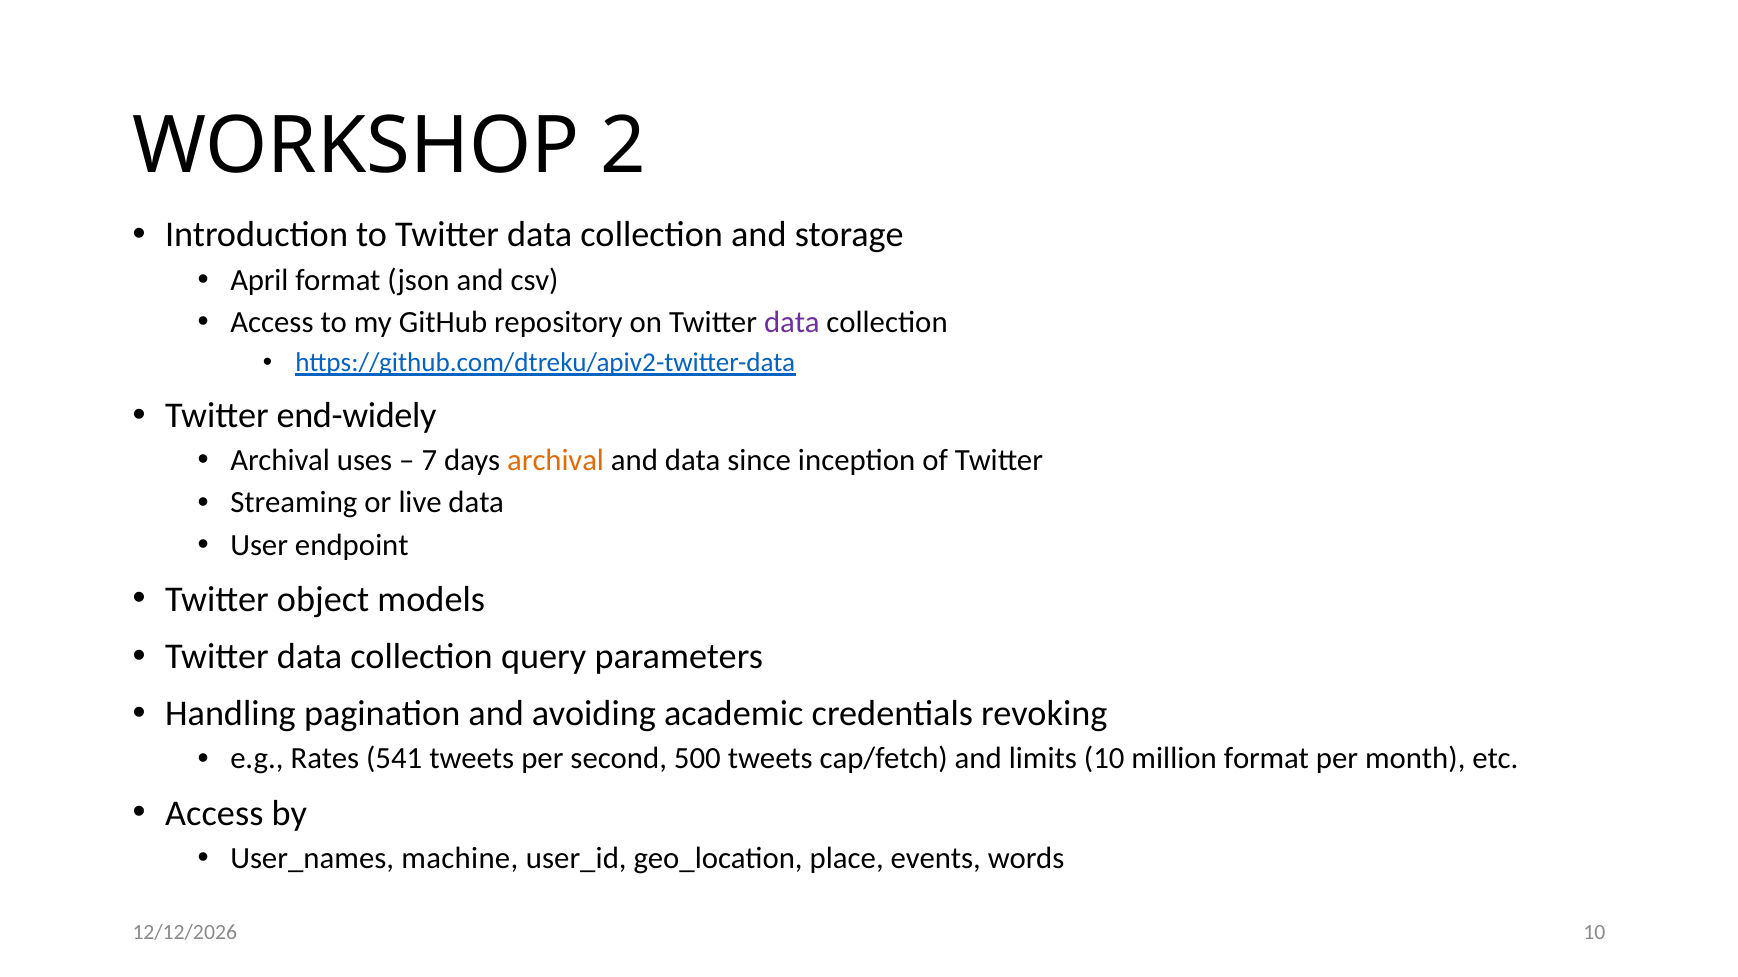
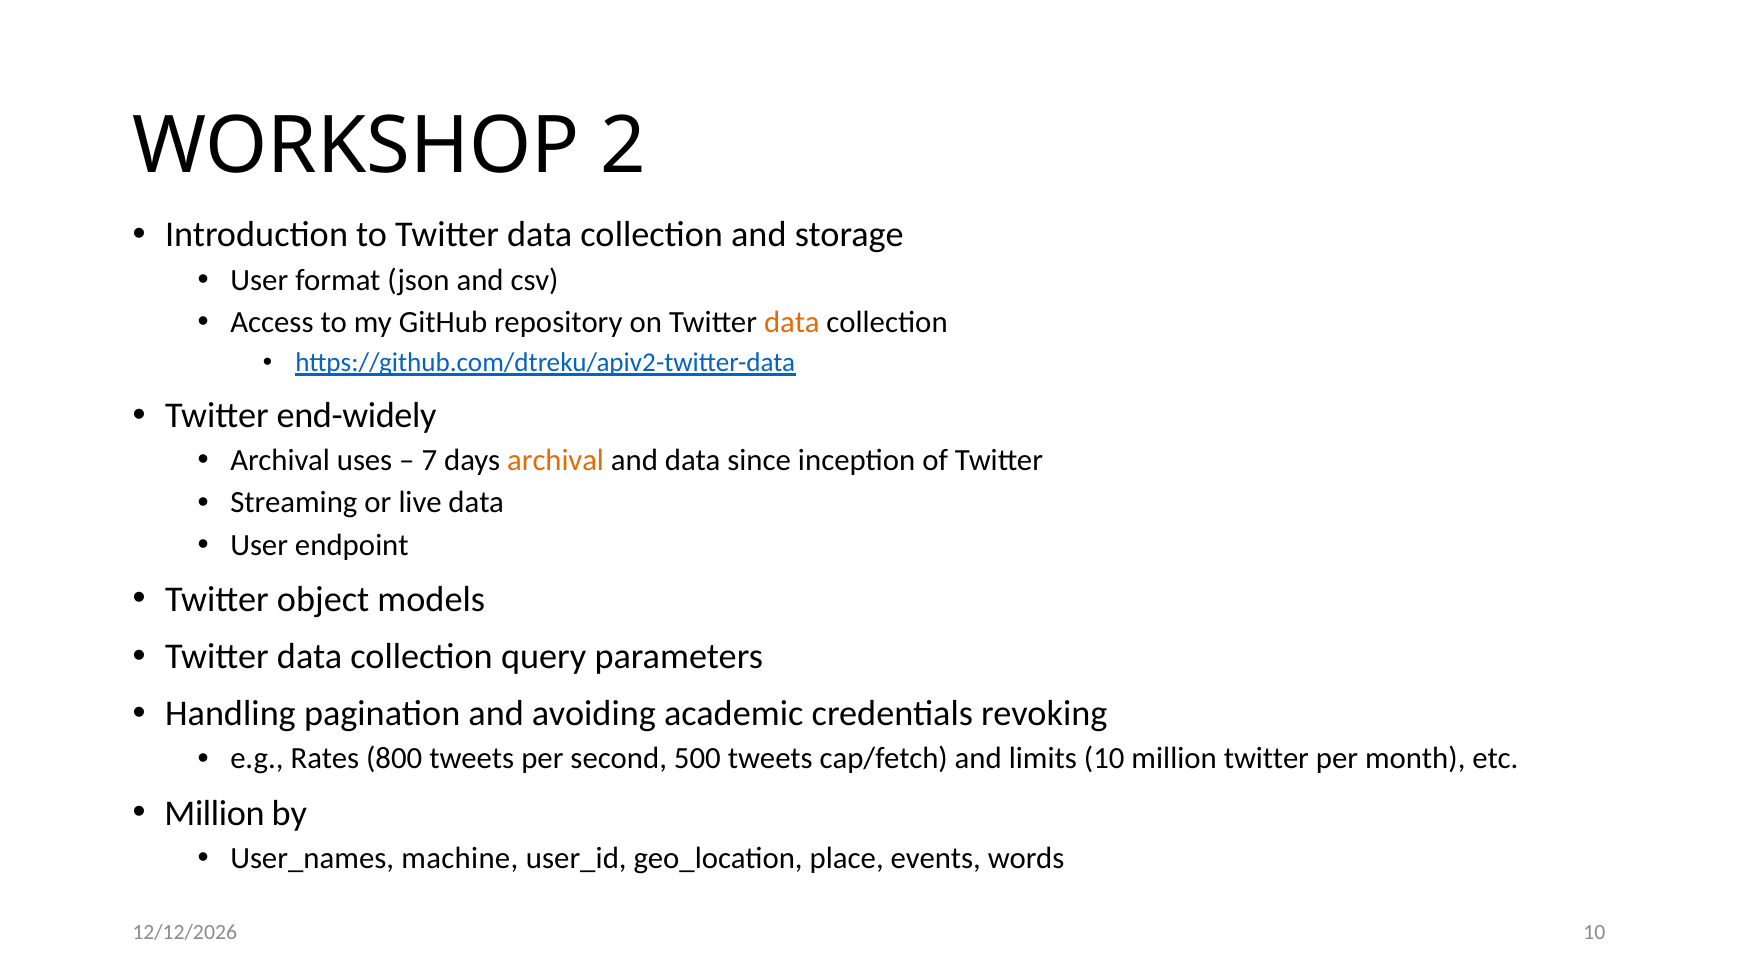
April at (259, 280): April -> User
data at (792, 322) colour: purple -> orange
541: 541 -> 800
million format: format -> twitter
Access at (214, 814): Access -> Million
